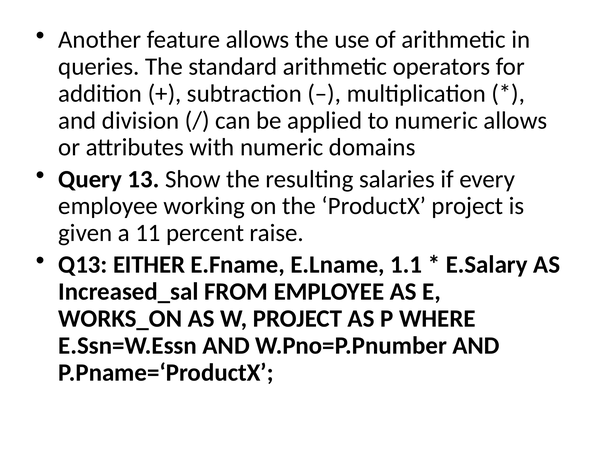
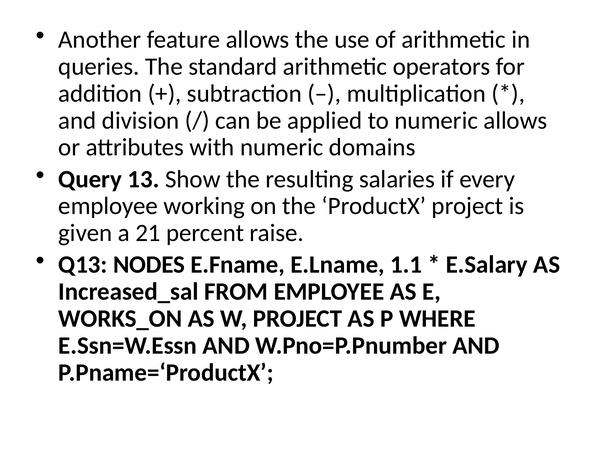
11: 11 -> 21
EITHER: EITHER -> NODES
